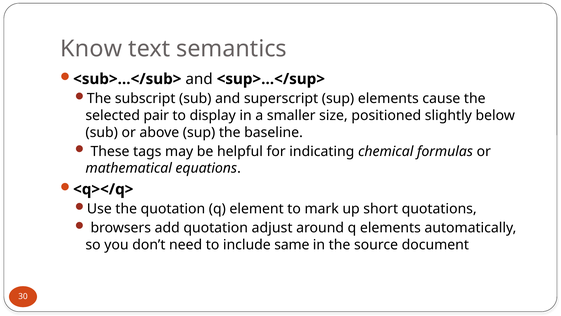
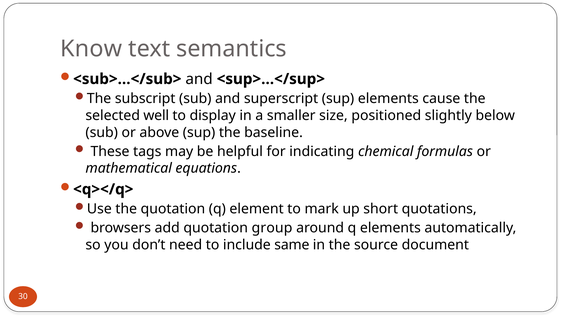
pair: pair -> well
adjust: adjust -> group
